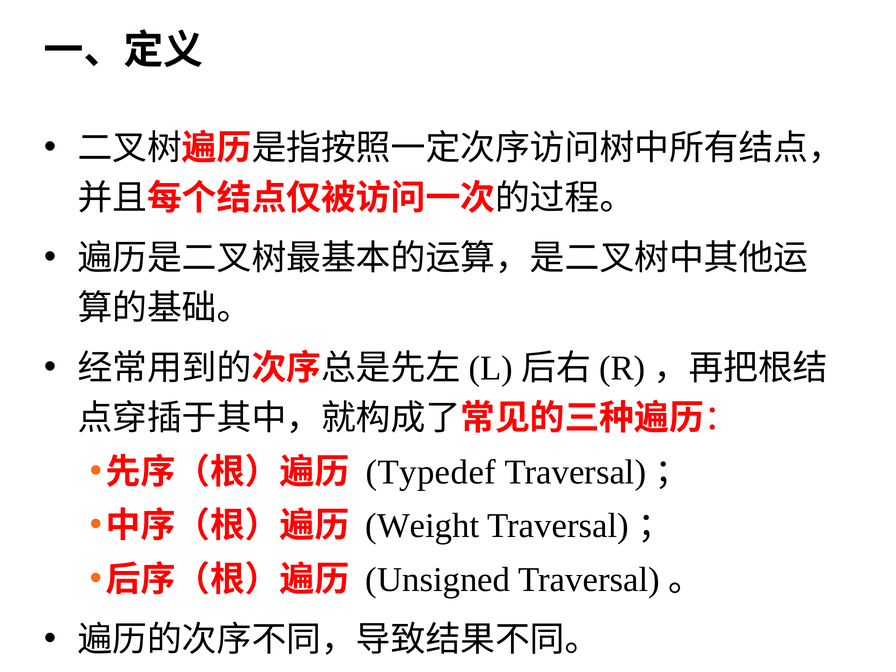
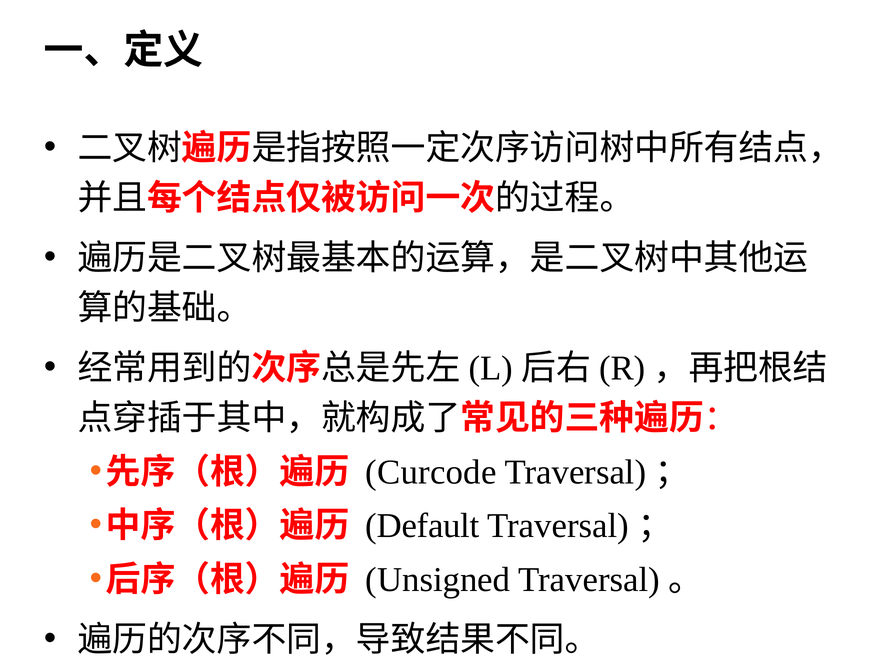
Typedef: Typedef -> Curcode
Weight: Weight -> Default
